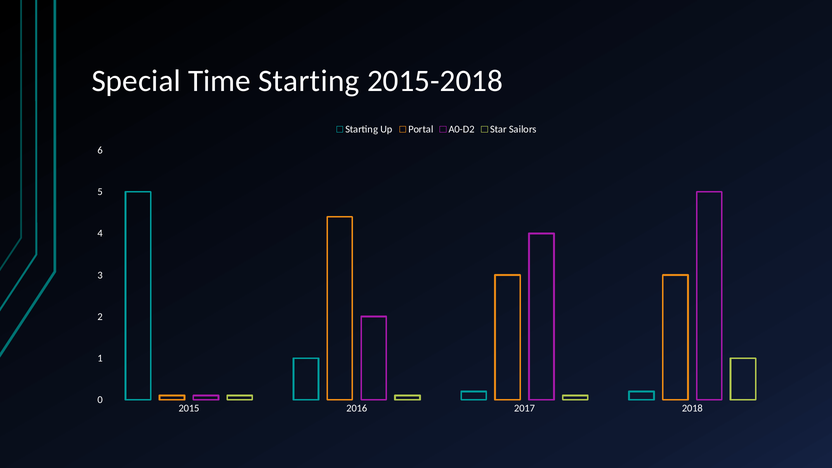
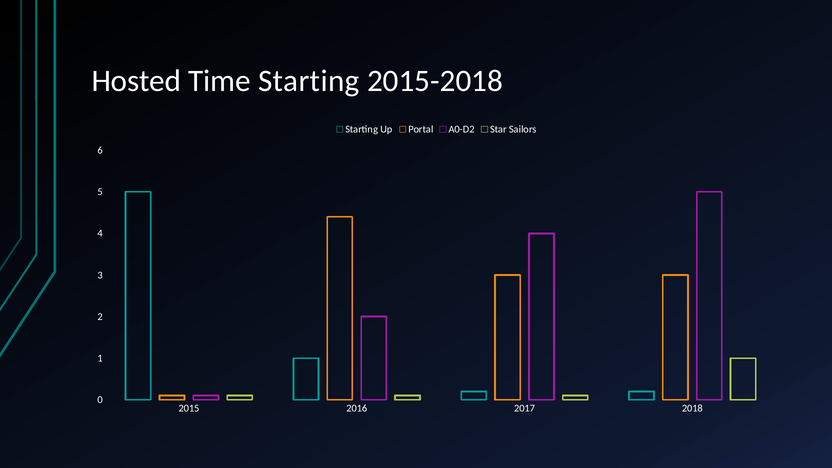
Special: Special -> Hosted
